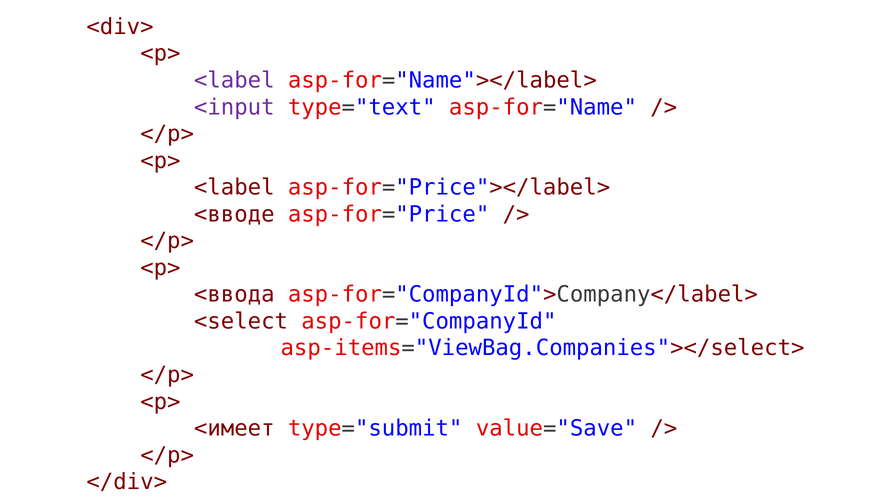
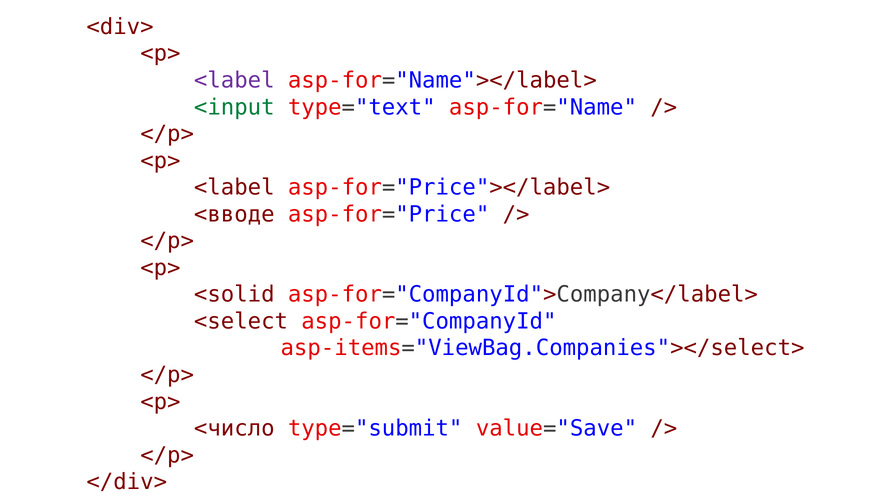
<input colour: purple -> green
<ввода: <ввода -> <solid
<имеет: <имеет -> <число
